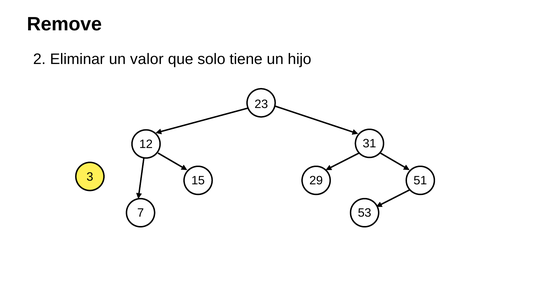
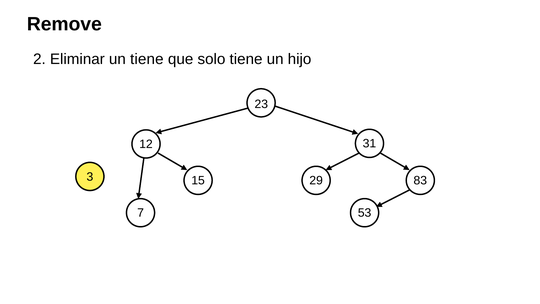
un valor: valor -> tiene
51: 51 -> 83
